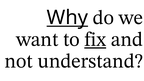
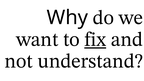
Why underline: present -> none
